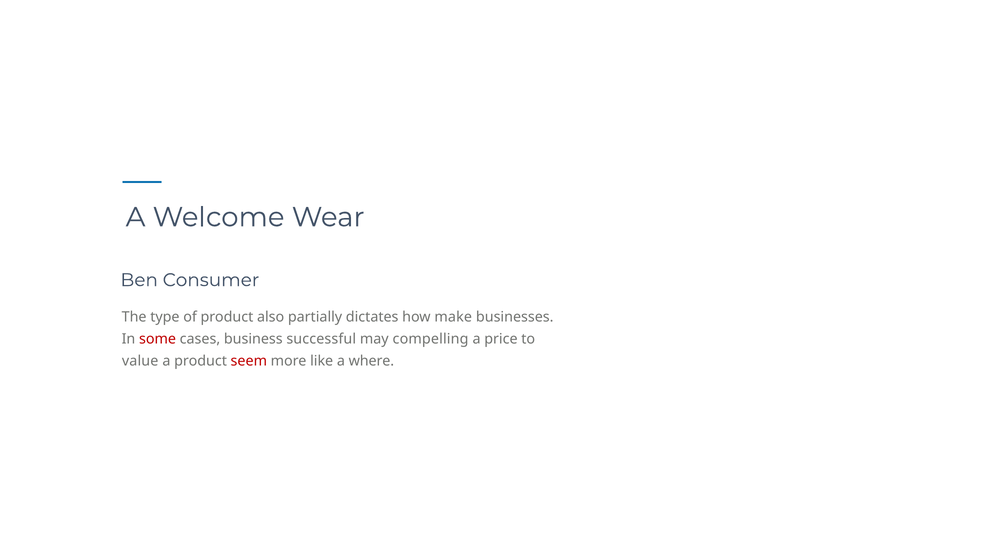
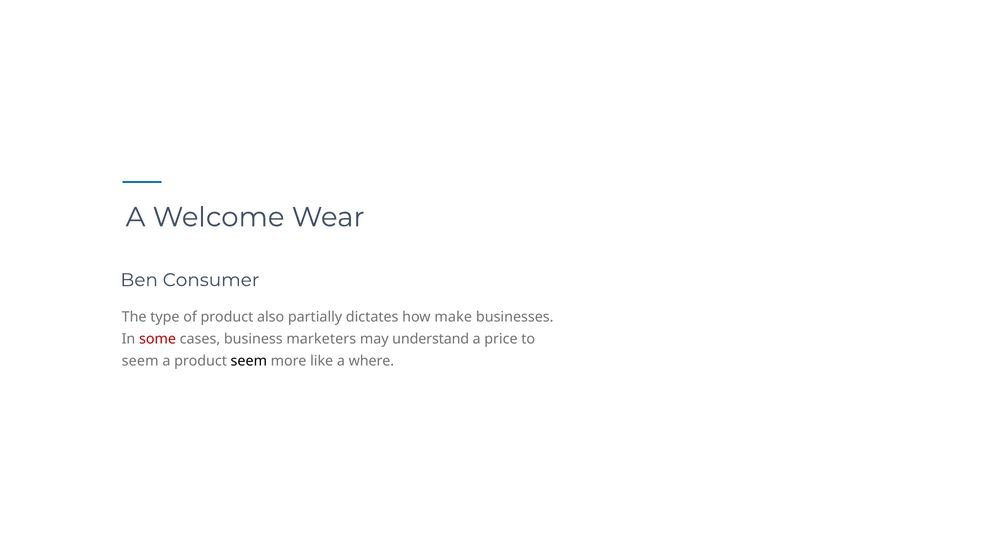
successful: successful -> marketers
compelling: compelling -> understand
value at (140, 361): value -> seem
seem at (249, 361) colour: red -> black
